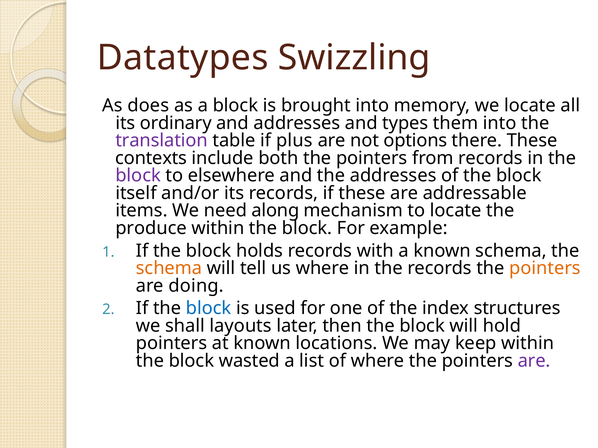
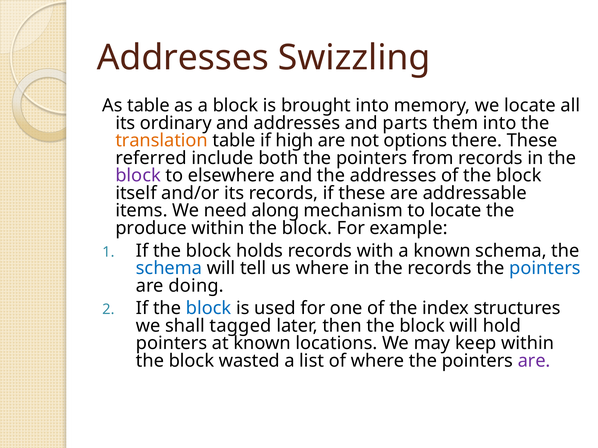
Datatypes at (183, 58): Datatypes -> Addresses
As does: does -> table
types: types -> parts
translation colour: purple -> orange
plus: plus -> high
contexts: contexts -> referred
schema at (169, 268) colour: orange -> blue
pointers at (545, 268) colour: orange -> blue
layouts: layouts -> tagged
